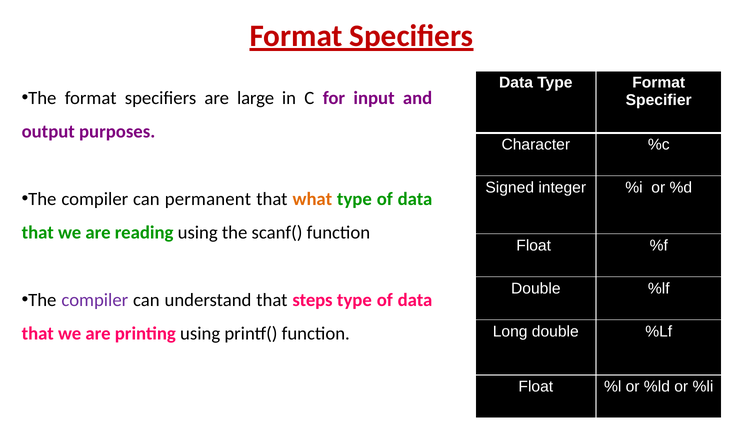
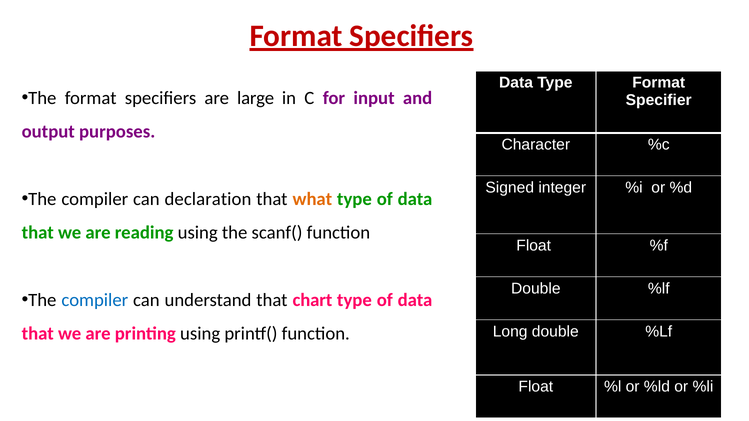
permanent: permanent -> declaration
compiler at (95, 300) colour: purple -> blue
steps: steps -> chart
